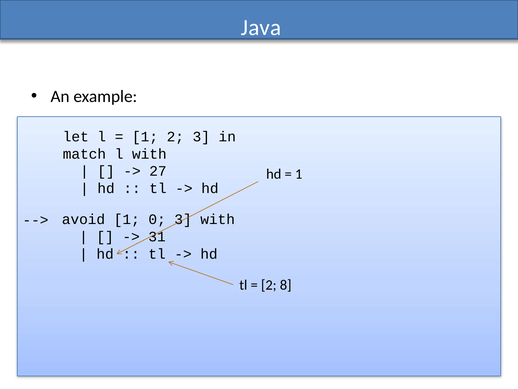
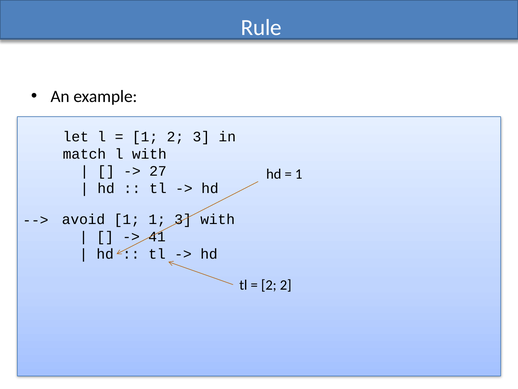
Java: Java -> Rule
1 0: 0 -> 1
31: 31 -> 41
2 8: 8 -> 2
